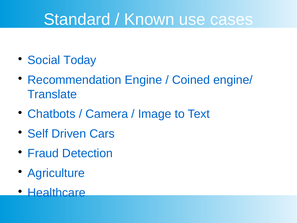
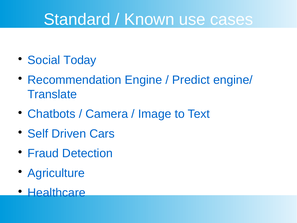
Coined: Coined -> Predict
